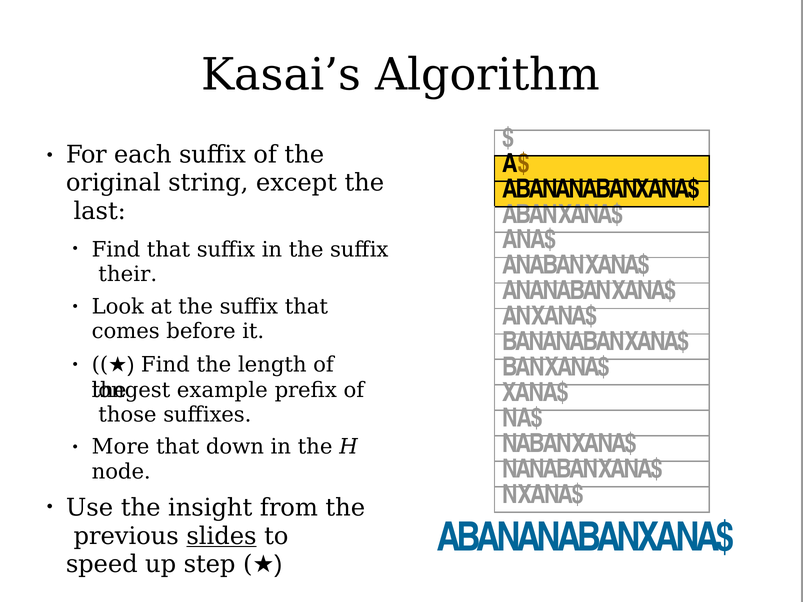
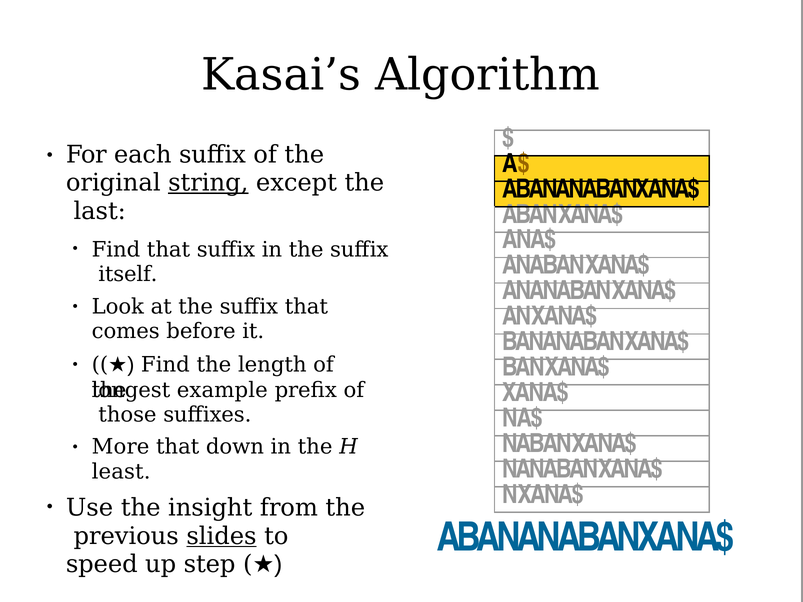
string underline: none -> present
their: their -> itself
node: node -> least
